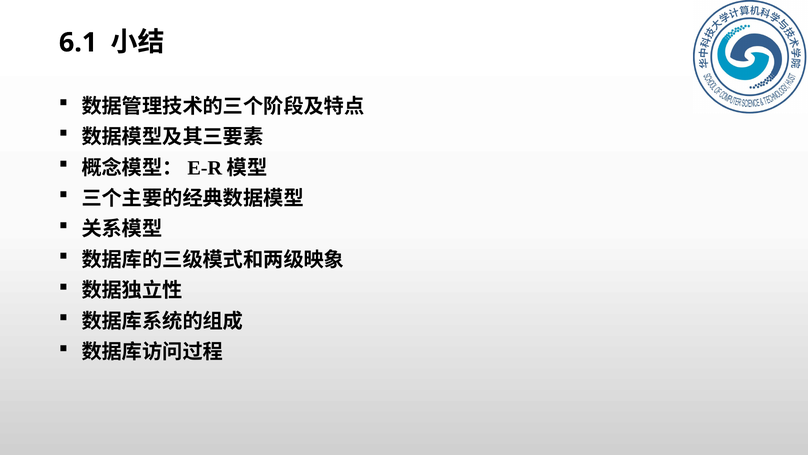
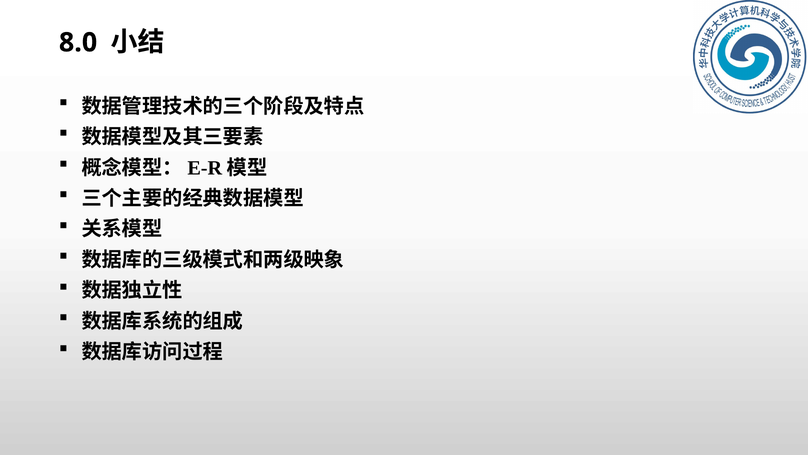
6.1: 6.1 -> 8.0
